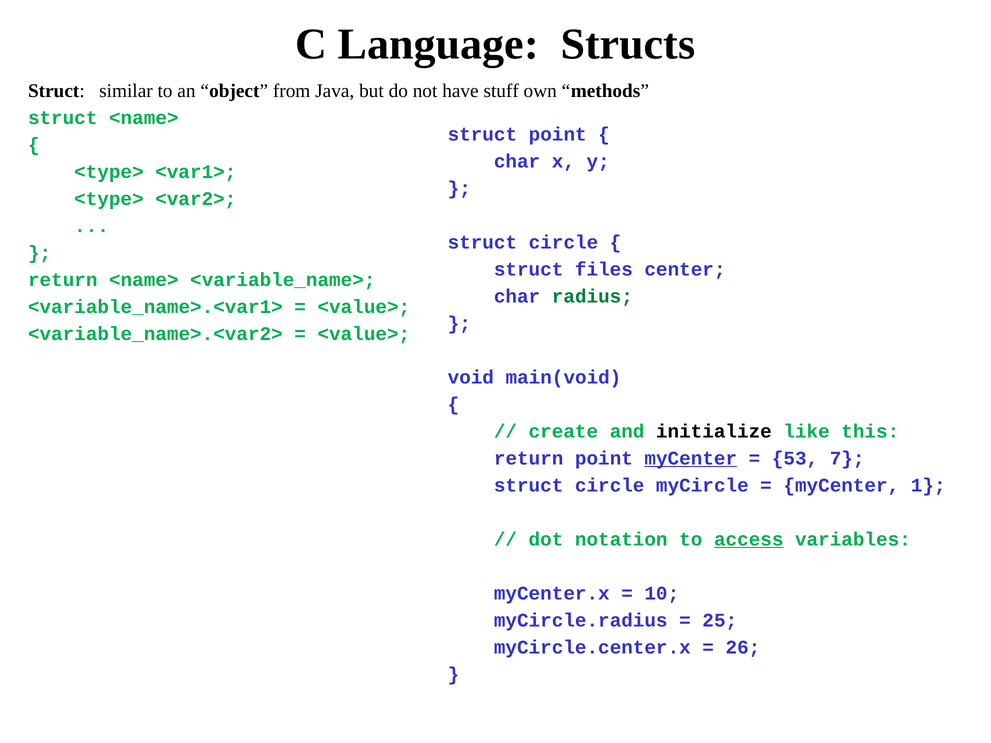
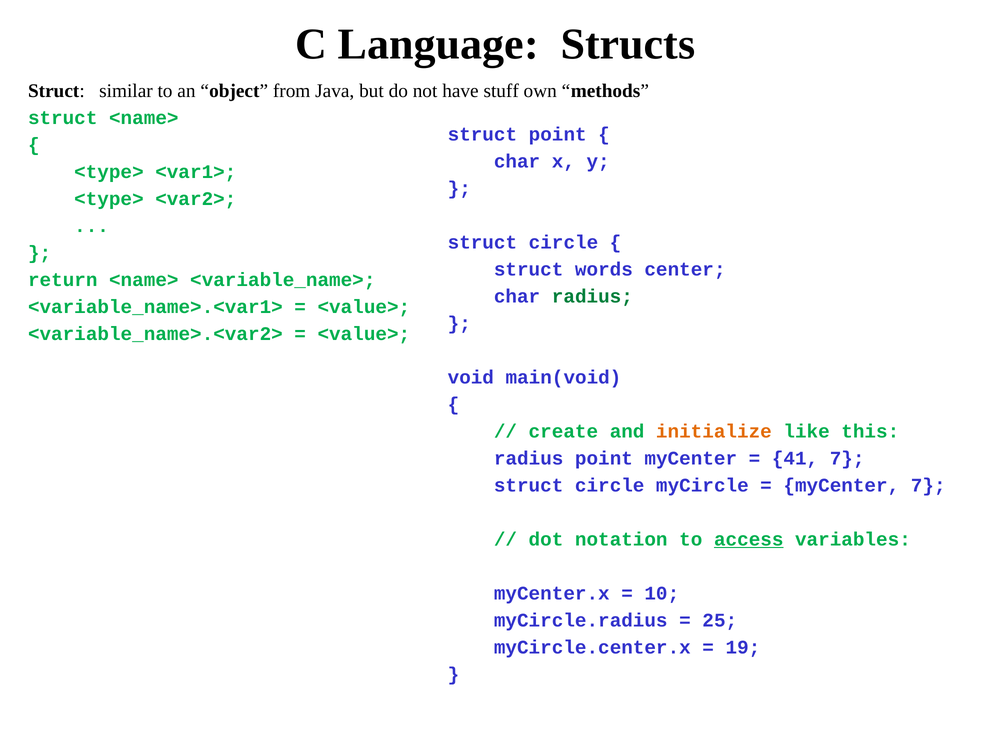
files: files -> words
initialize colour: black -> orange
return at (529, 458): return -> radius
myCenter at (691, 458) underline: present -> none
53: 53 -> 41
myCenter 1: 1 -> 7
26: 26 -> 19
